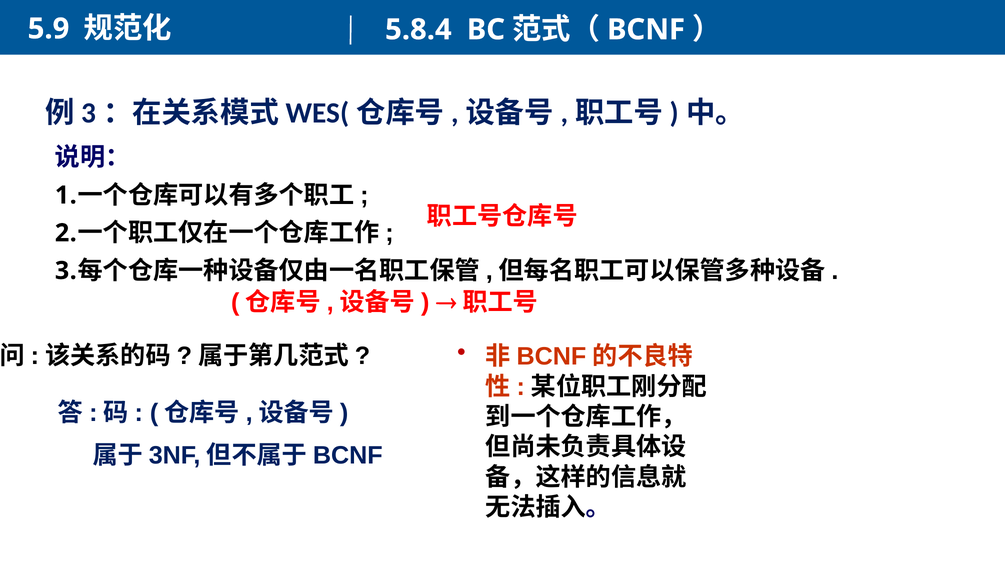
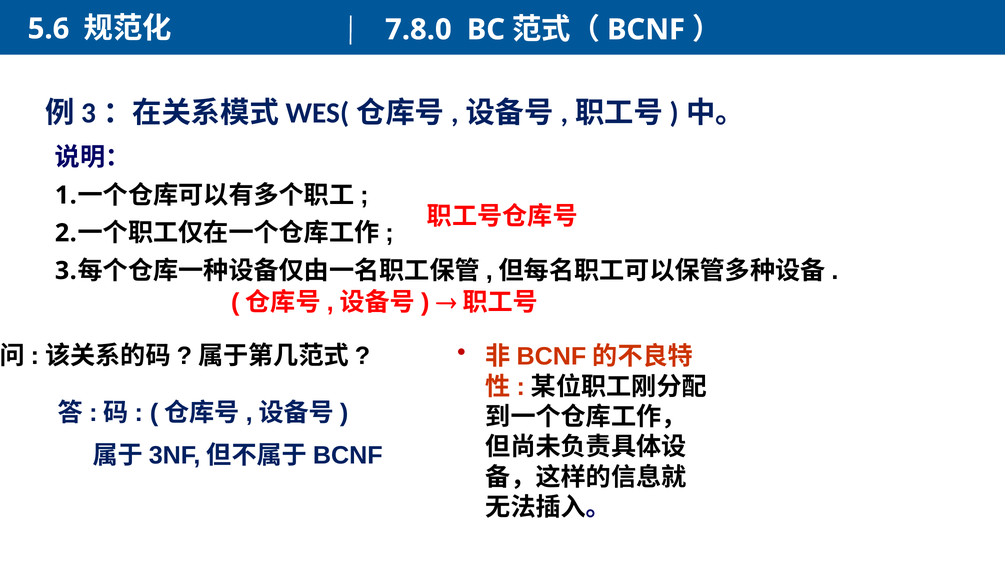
5.9: 5.9 -> 5.6
5.8.4: 5.8.4 -> 7.8.0
